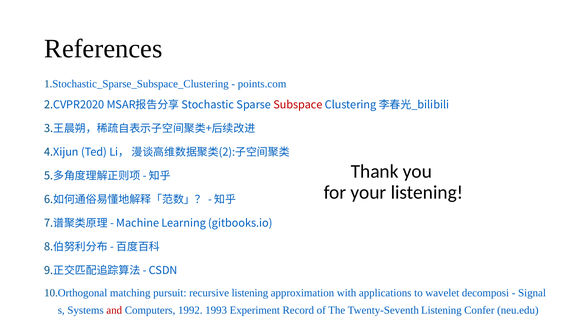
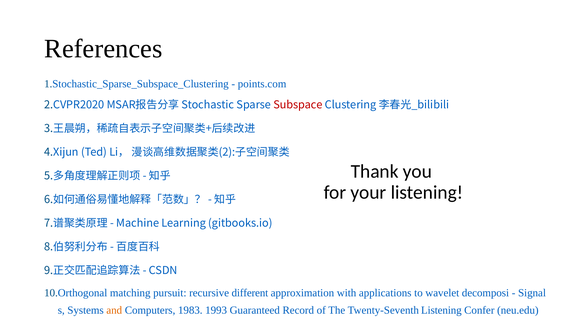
recursive listening: listening -> different
and colour: red -> orange
1992: 1992 -> 1983
Experiment: Experiment -> Guaranteed
